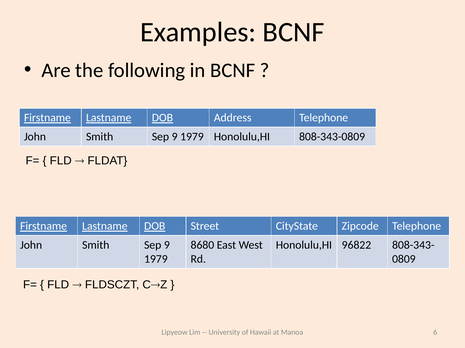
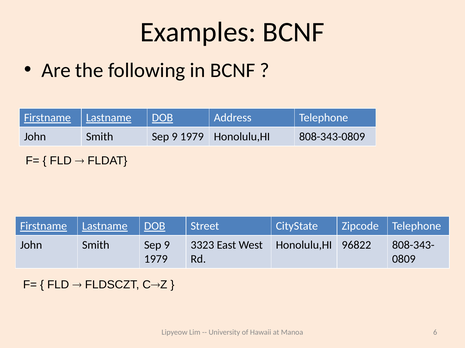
8680: 8680 -> 3323
